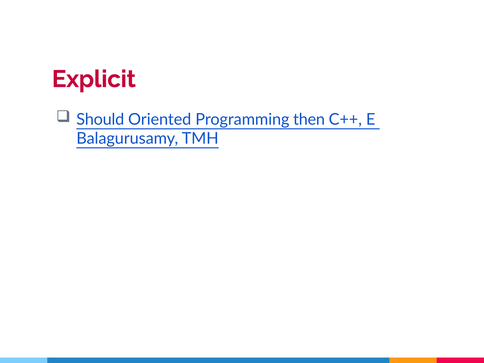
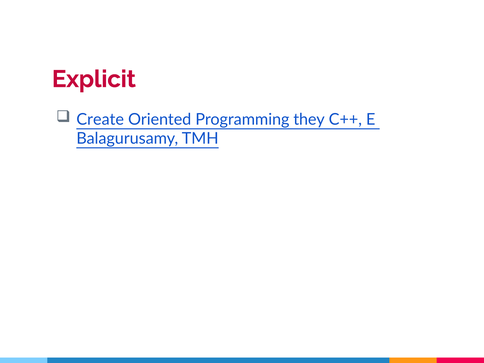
Should: Should -> Create
then: then -> they
